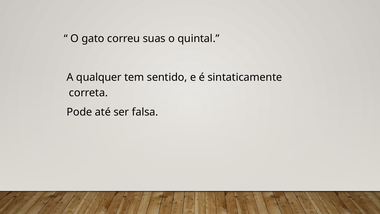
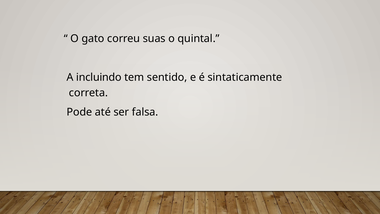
qualquer: qualquer -> incluindo
